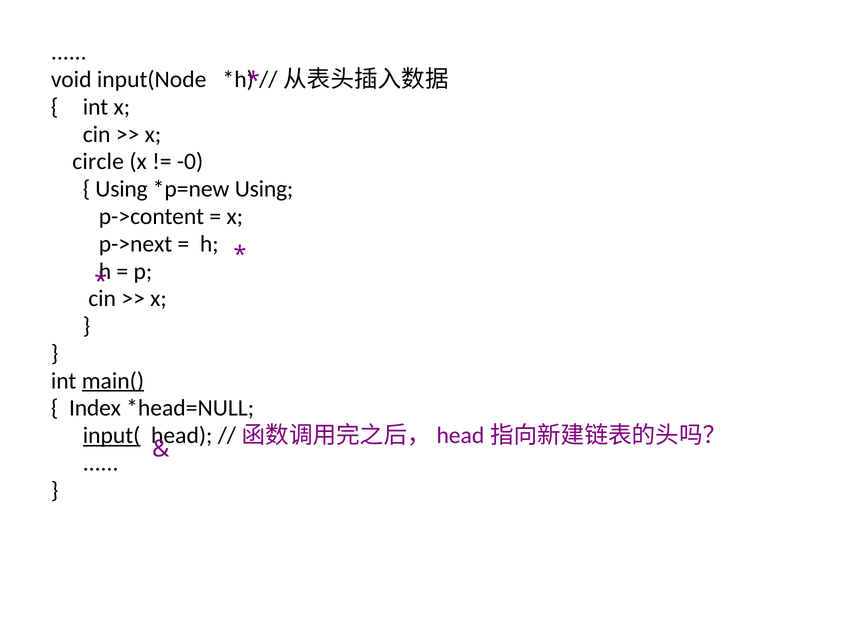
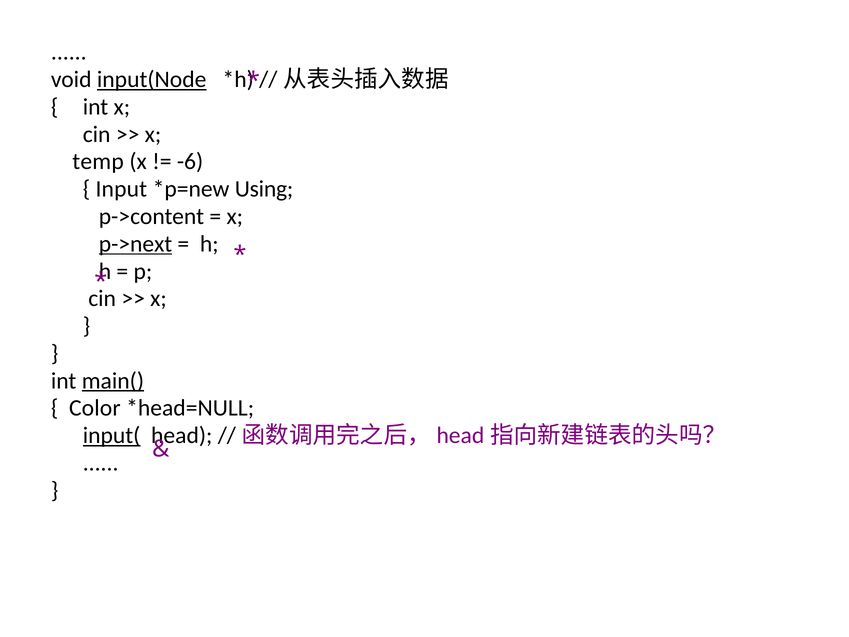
input(Node underline: none -> present
circle: circle -> temp
-0: -0 -> -6
Using at (122, 189): Using -> Input
p->next underline: none -> present
Index: Index -> Color
